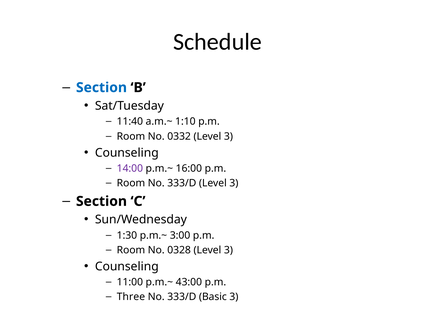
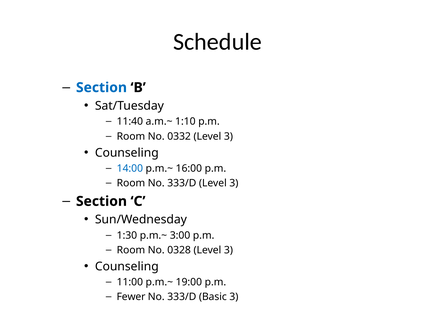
14:00 colour: purple -> blue
43:00: 43:00 -> 19:00
Three: Three -> Fewer
